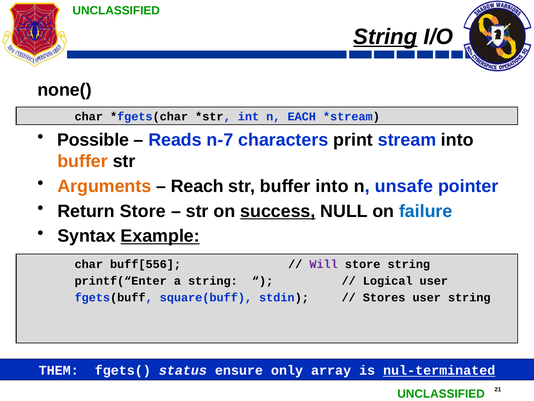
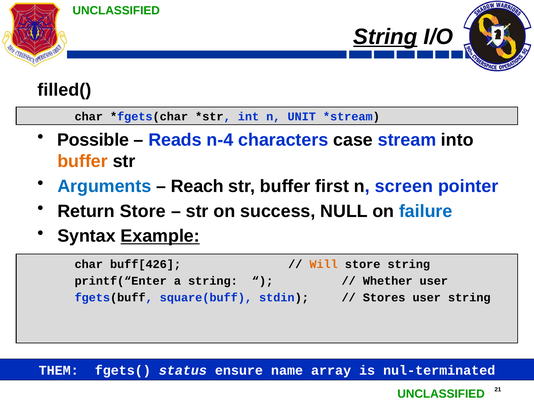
none(: none( -> filled(
EACH: EACH -> UNIT
n-7: n-7 -> n-4
print: print -> case
Arguments colour: orange -> blue
buffer into: into -> first
unsafe: unsafe -> screen
success underline: present -> none
buff[556: buff[556 -> buff[426
Will colour: purple -> orange
Logical: Logical -> Whether
only: only -> name
nul-terminated underline: present -> none
